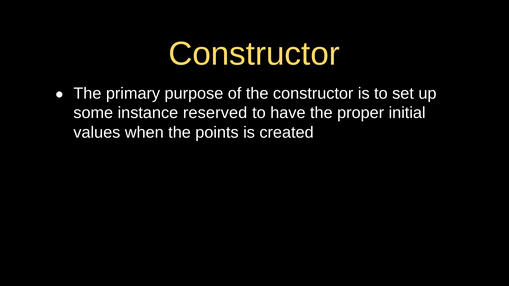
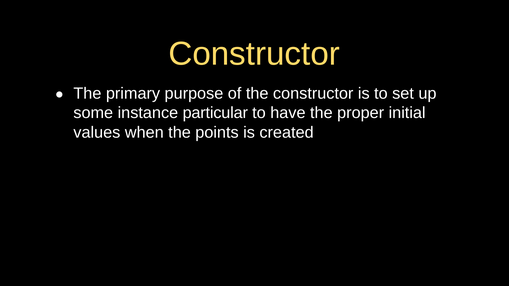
reserved: reserved -> particular
